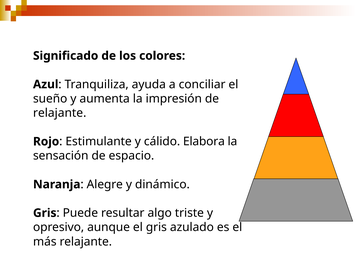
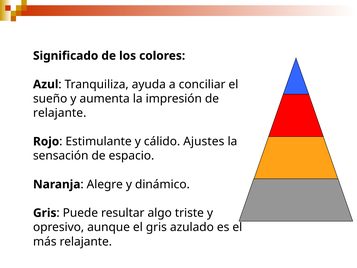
Elabora: Elabora -> Ajustes
